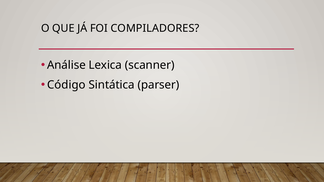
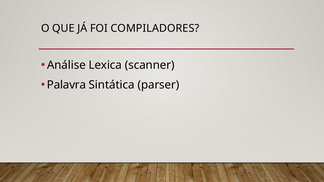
Código: Código -> Palavra
